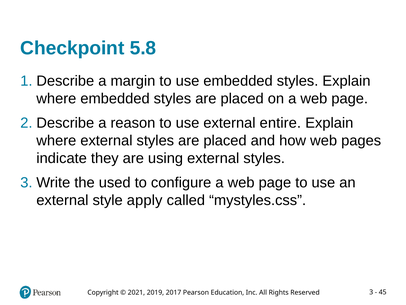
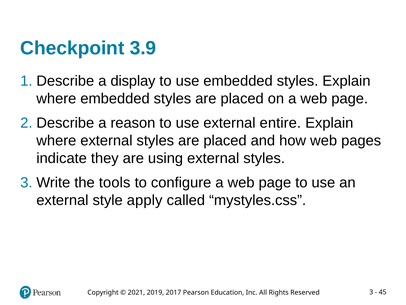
5.8: 5.8 -> 3.9
margin: margin -> display
used: used -> tools
